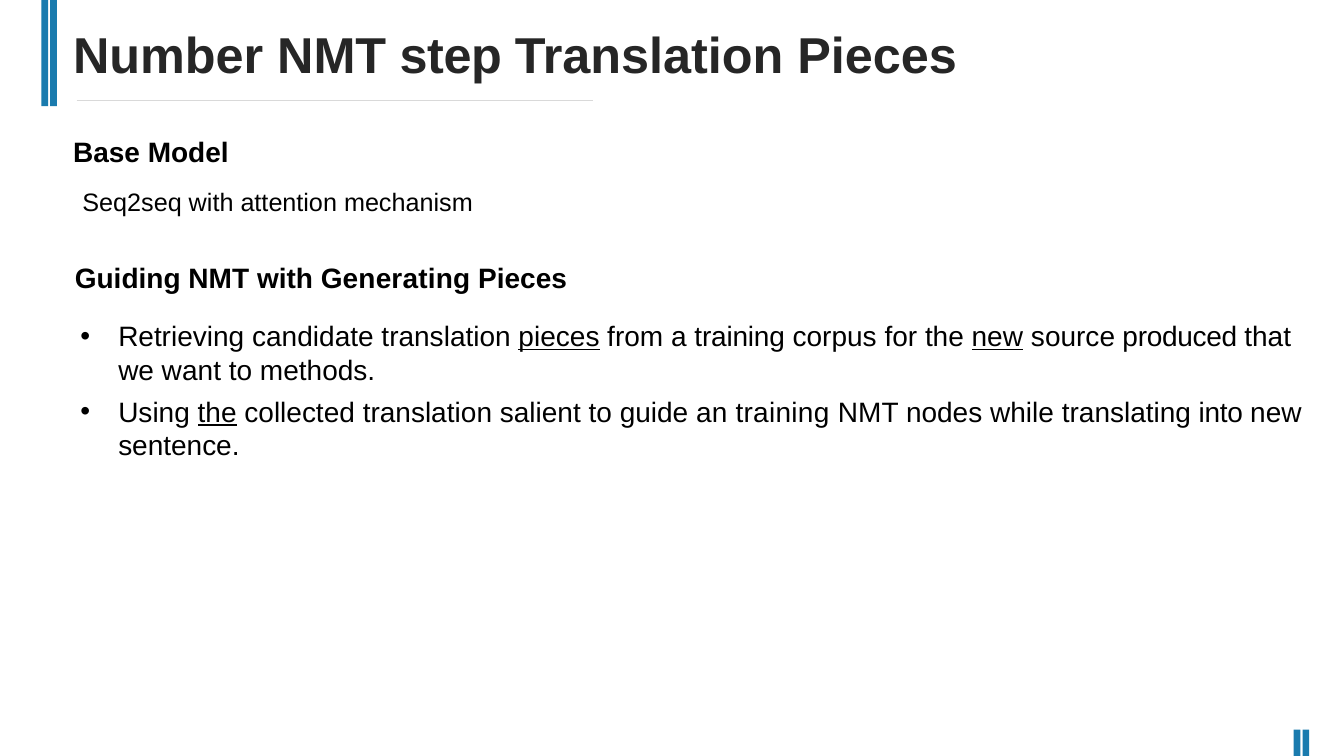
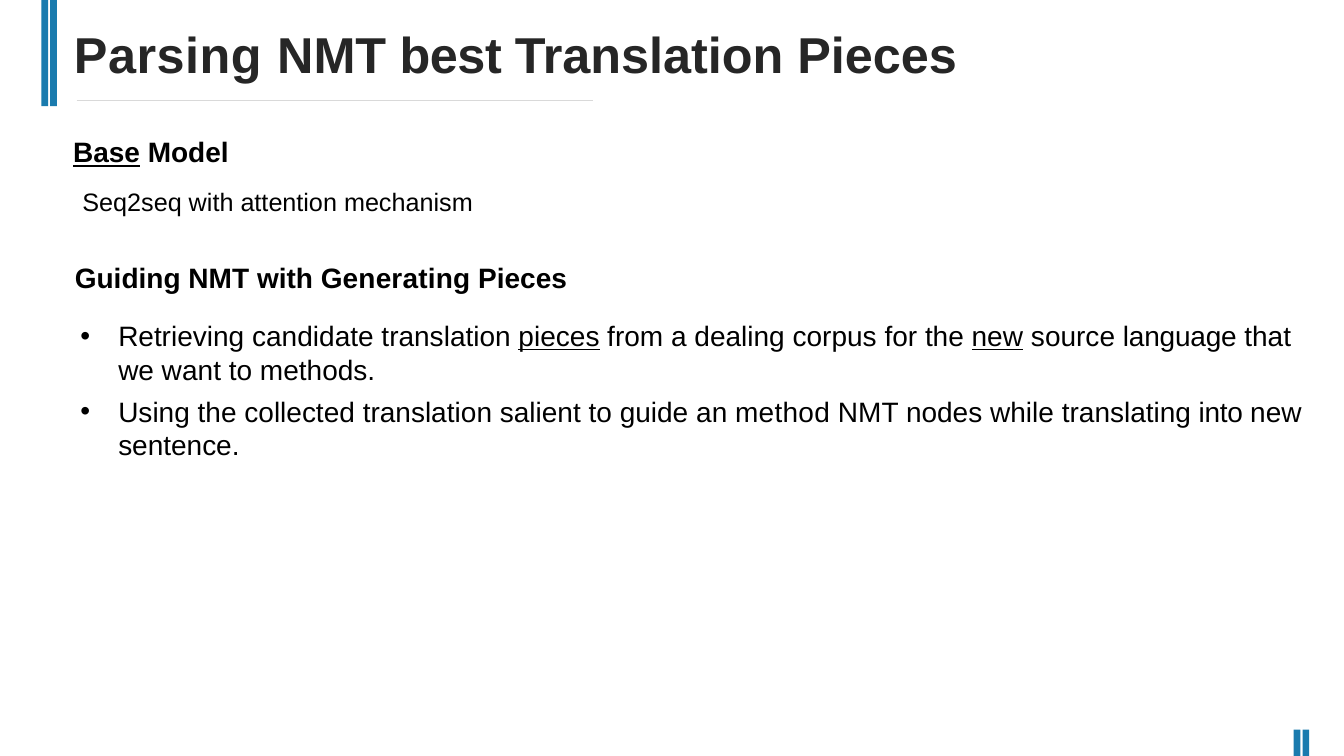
Number: Number -> Parsing
step: step -> best
Base underline: none -> present
a training: training -> dealing
produced: produced -> language
the at (217, 413) underline: present -> none
an training: training -> method
